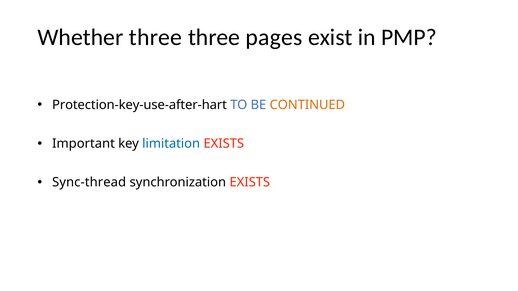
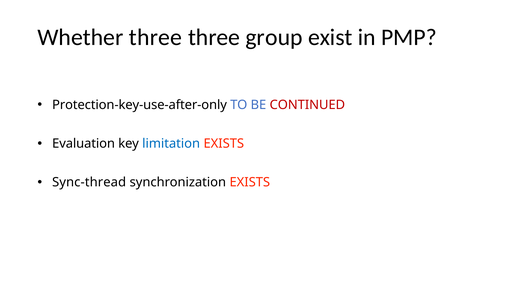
pages: pages -> group
Protection-key-use-after-hart: Protection-key-use-after-hart -> Protection-key-use-after-only
CONTINUED colour: orange -> red
Important: Important -> Evaluation
